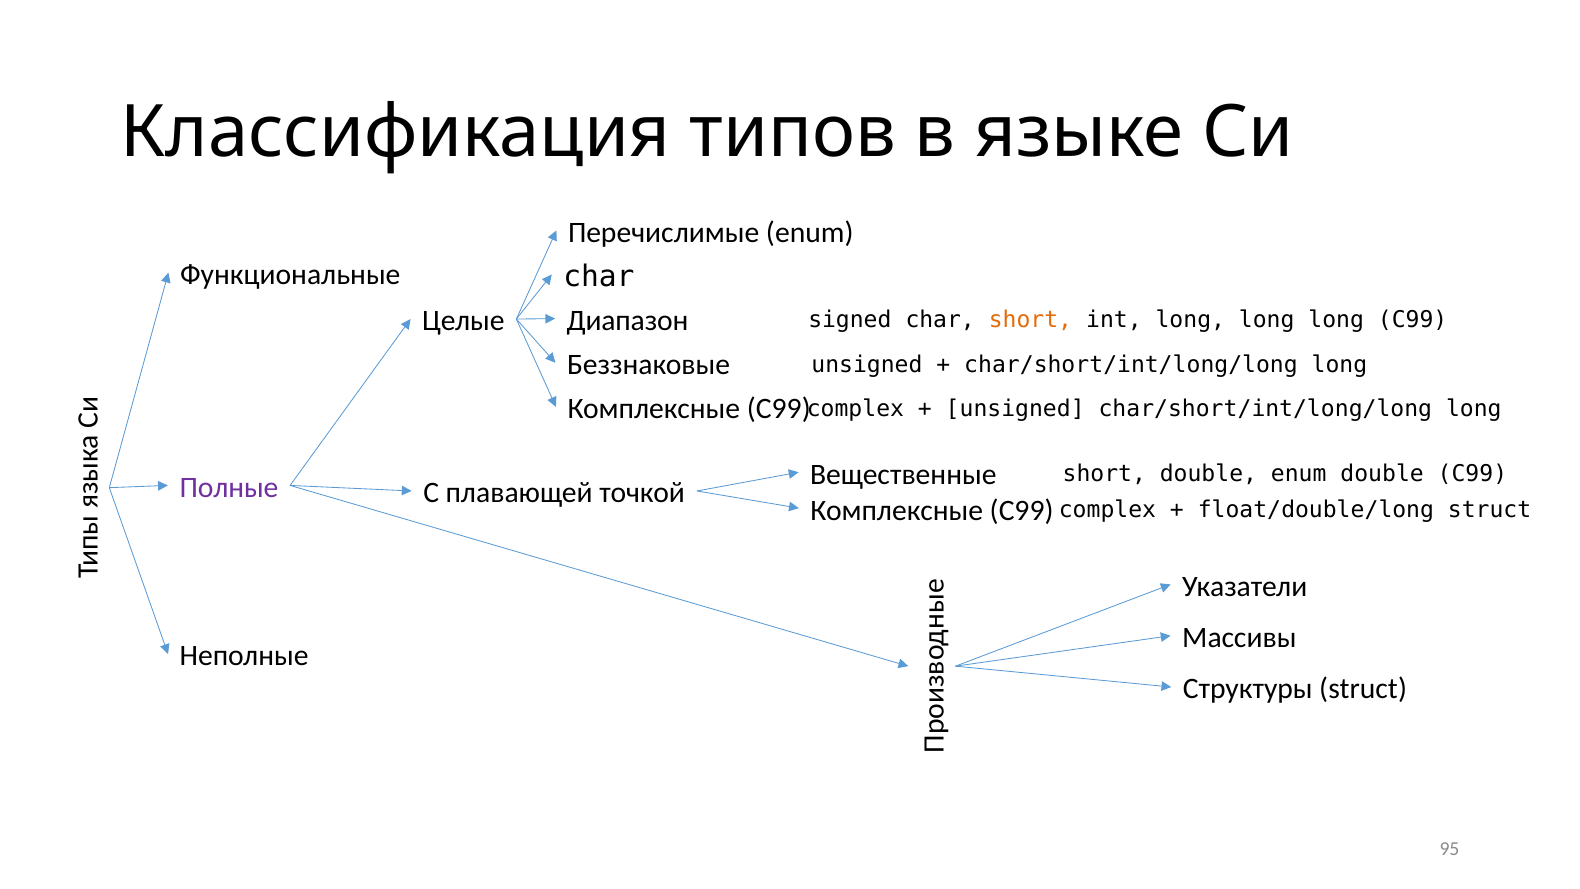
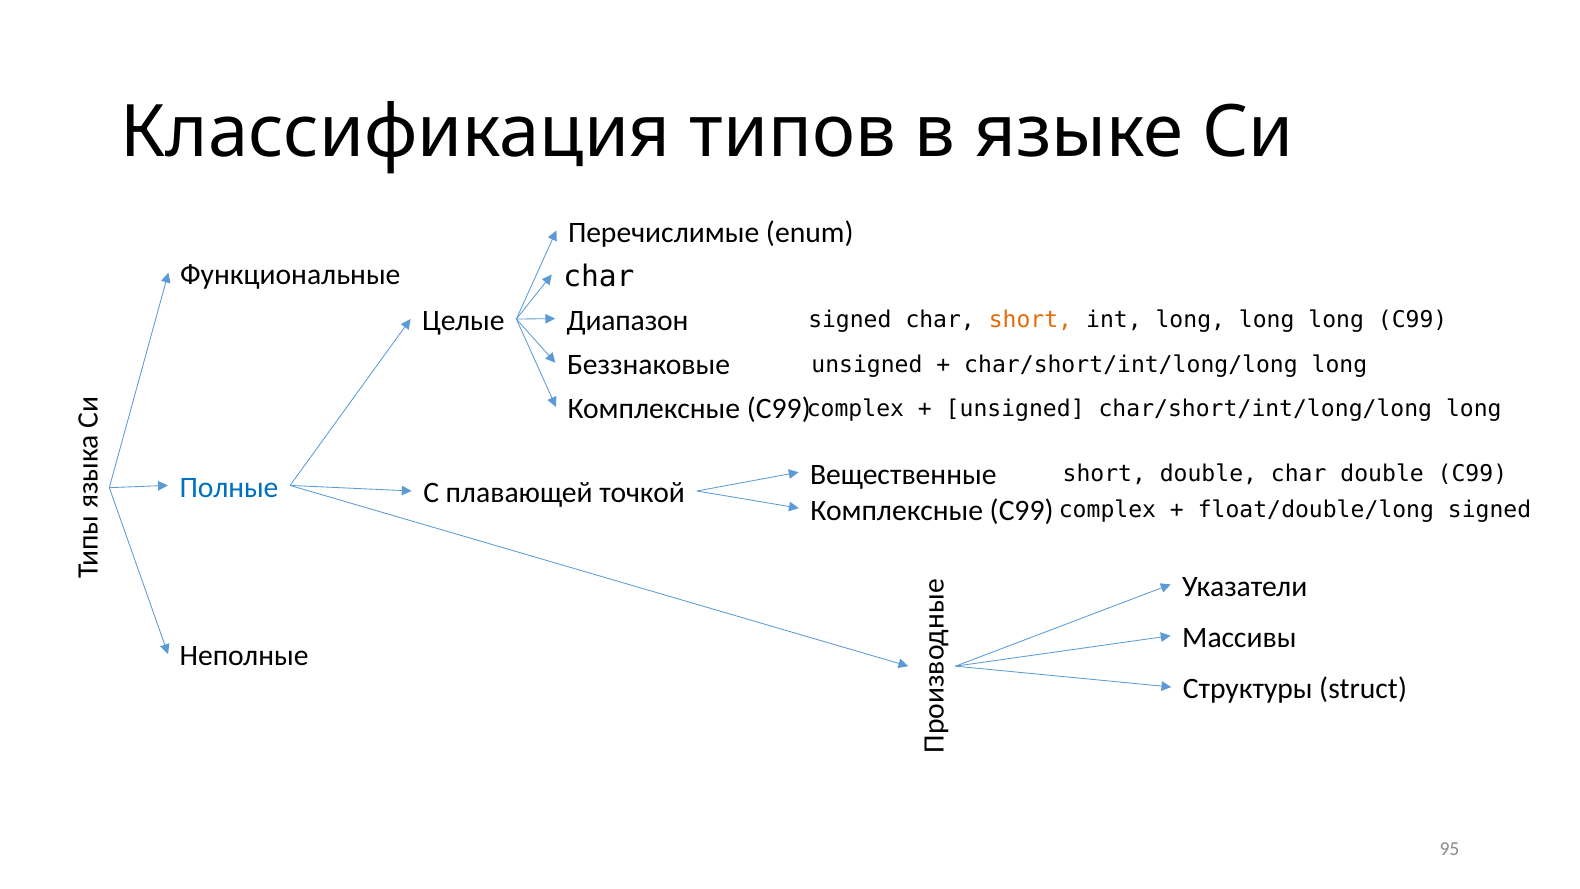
double enum: enum -> char
Полные colour: purple -> blue
float/double/long struct: struct -> signed
